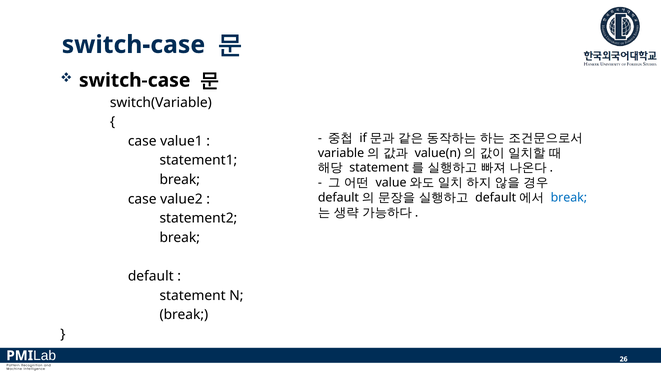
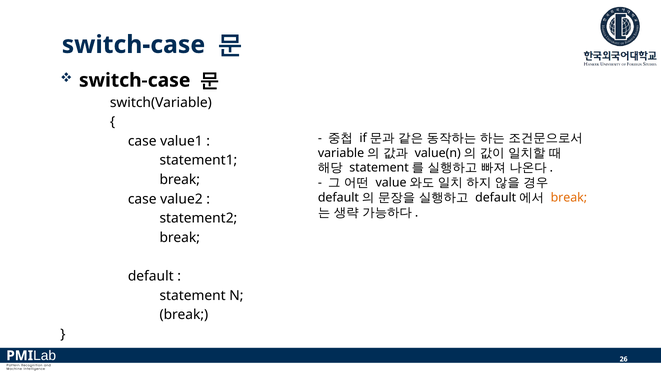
break at (569, 198) colour: blue -> orange
